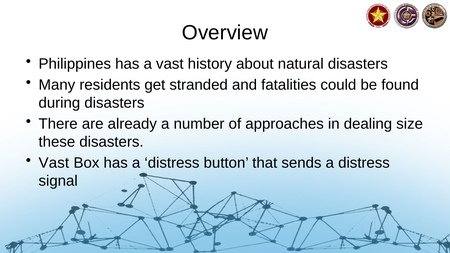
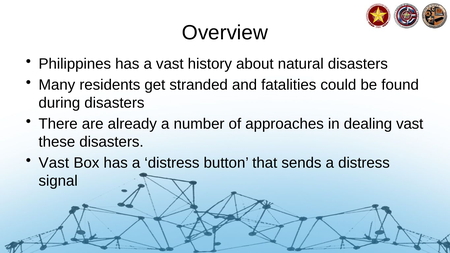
dealing size: size -> vast
